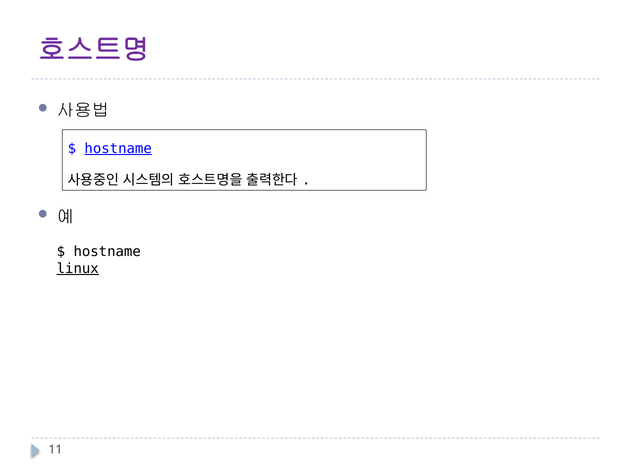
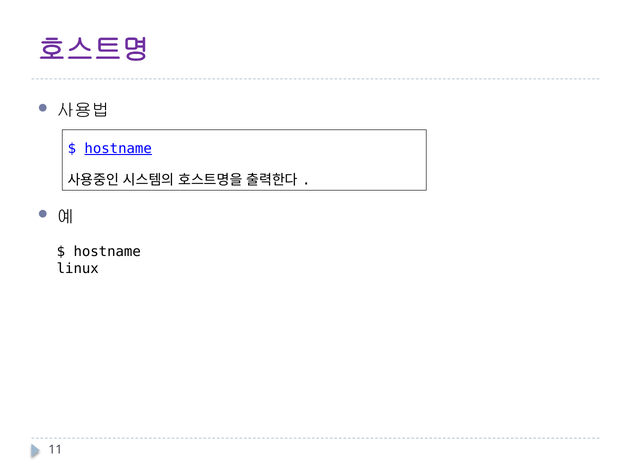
linux underline: present -> none
